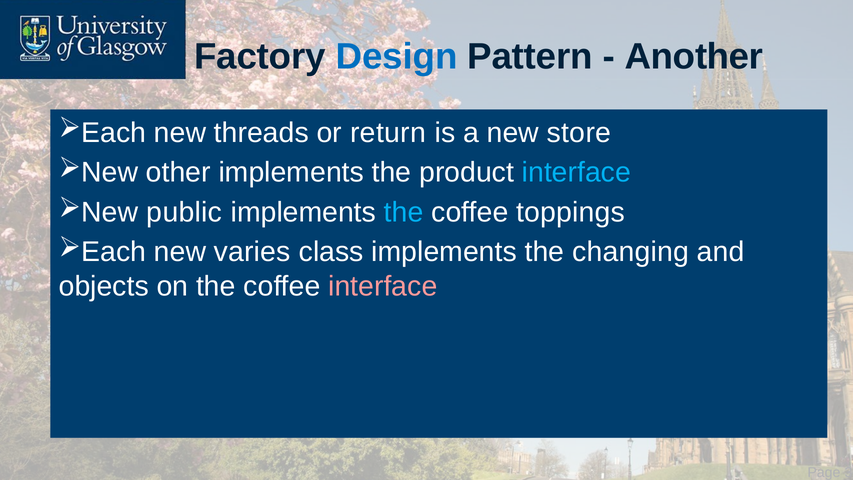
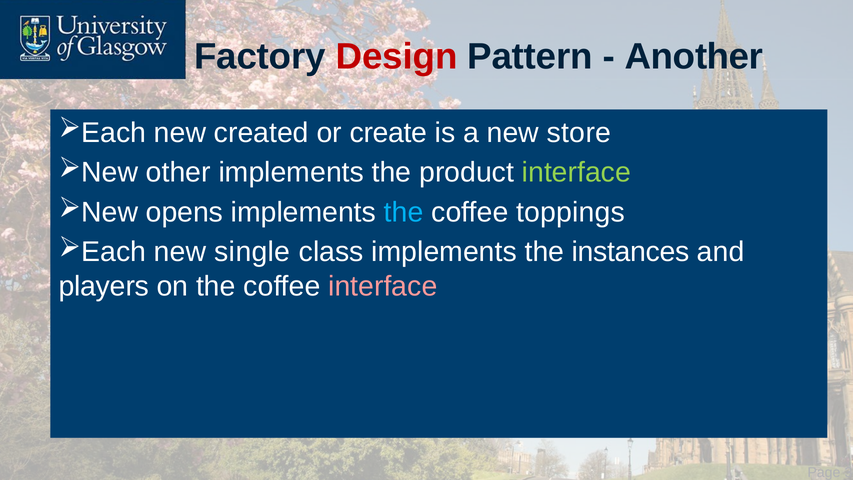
Design colour: blue -> red
threads: threads -> created
return: return -> create
interface at (576, 172) colour: light blue -> light green
public: public -> opens
varies: varies -> single
changing: changing -> instances
objects: objects -> players
